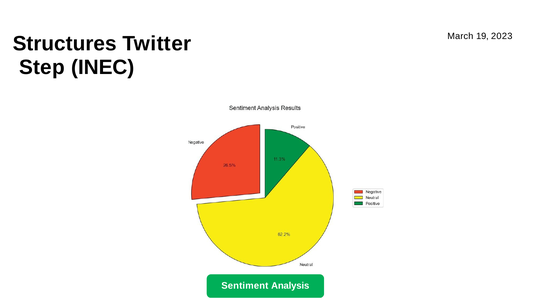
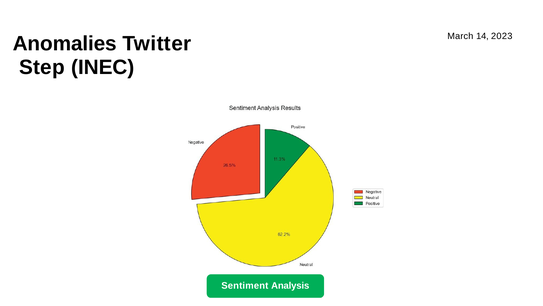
19: 19 -> 14
Structures: Structures -> Anomalies
